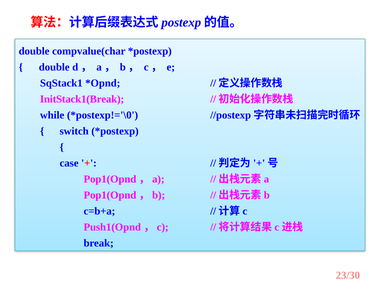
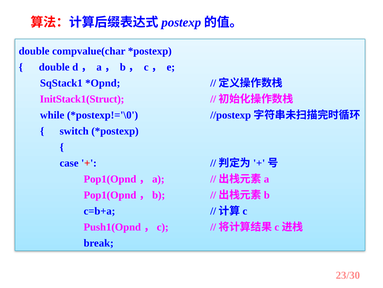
InitStack1(Break: InitStack1(Break -> InitStack1(Struct
